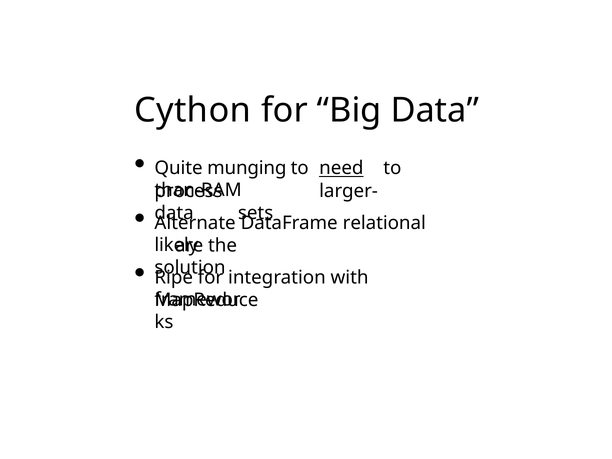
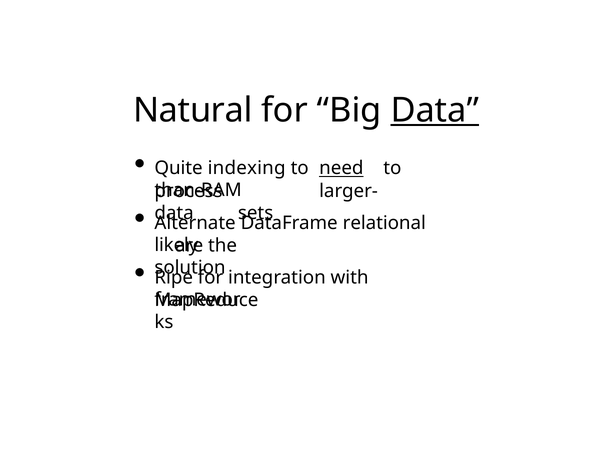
Cython: Cython -> Natural
Data at (435, 110) underline: none -> present
munging: munging -> indexing
